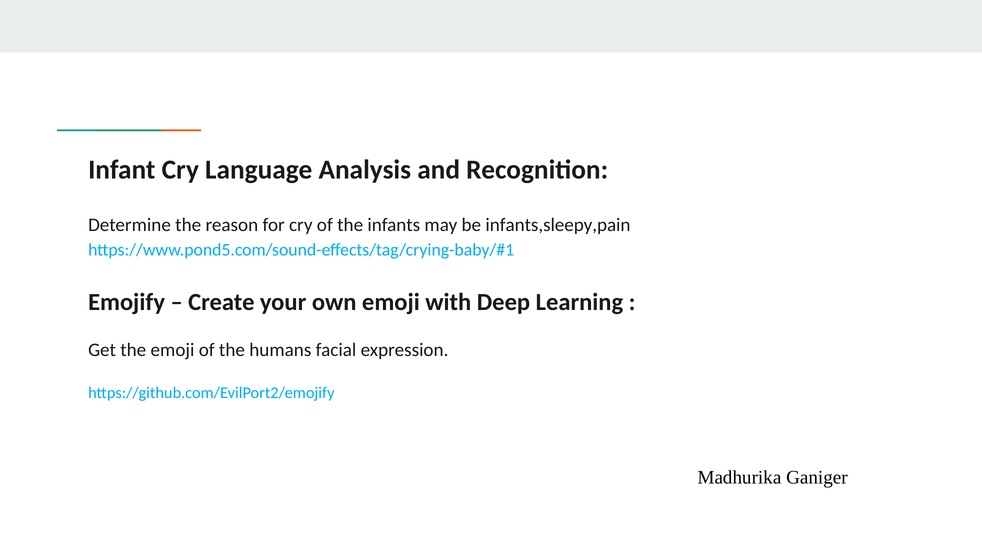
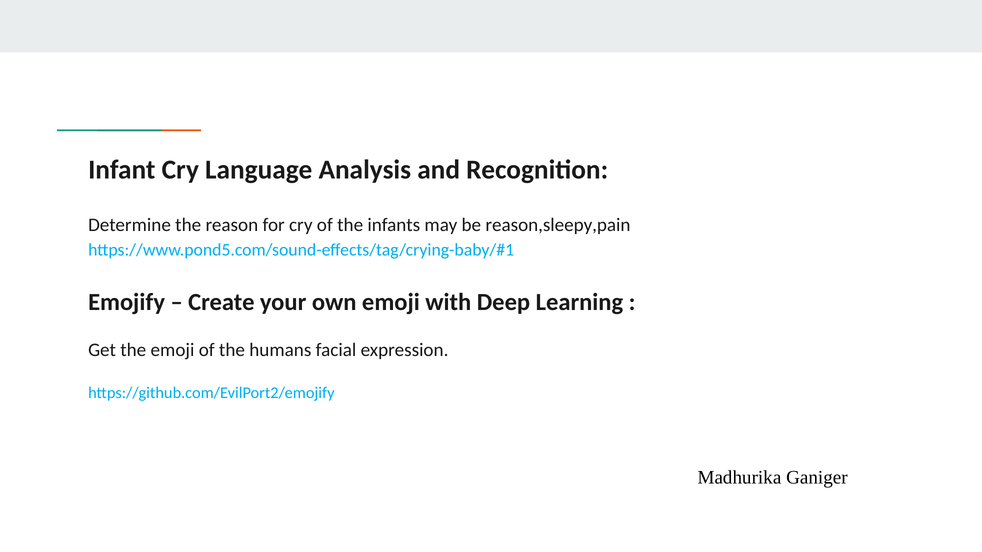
infants,sleepy,pain: infants,sleepy,pain -> reason,sleepy,pain
